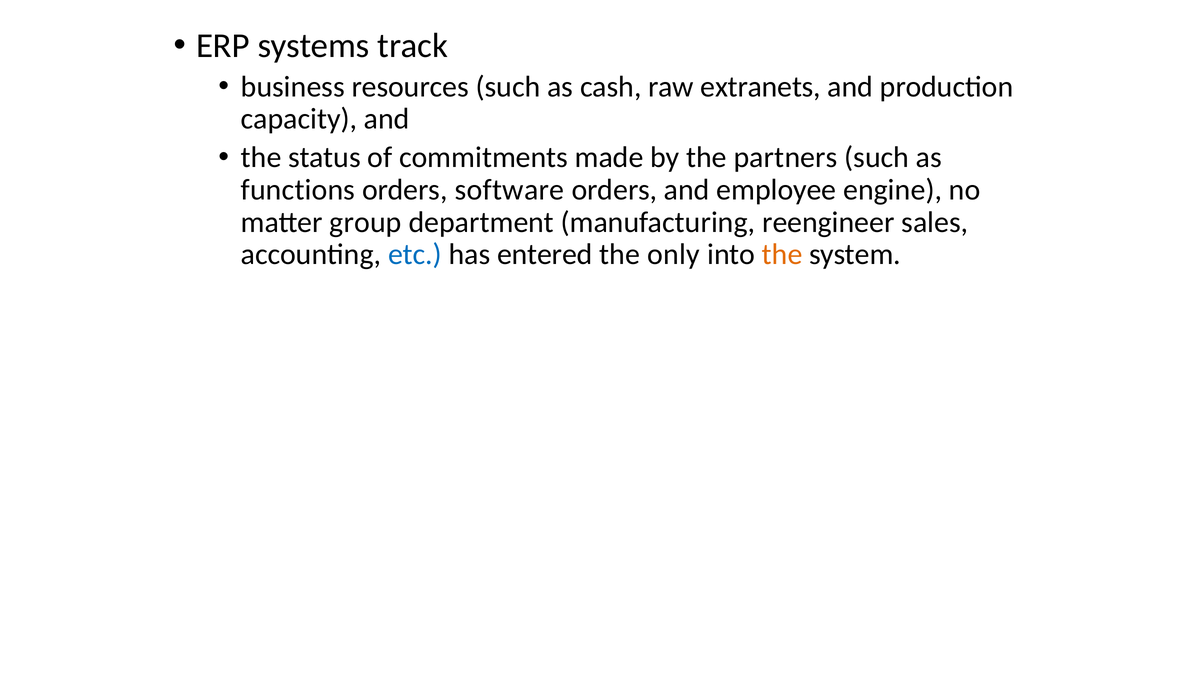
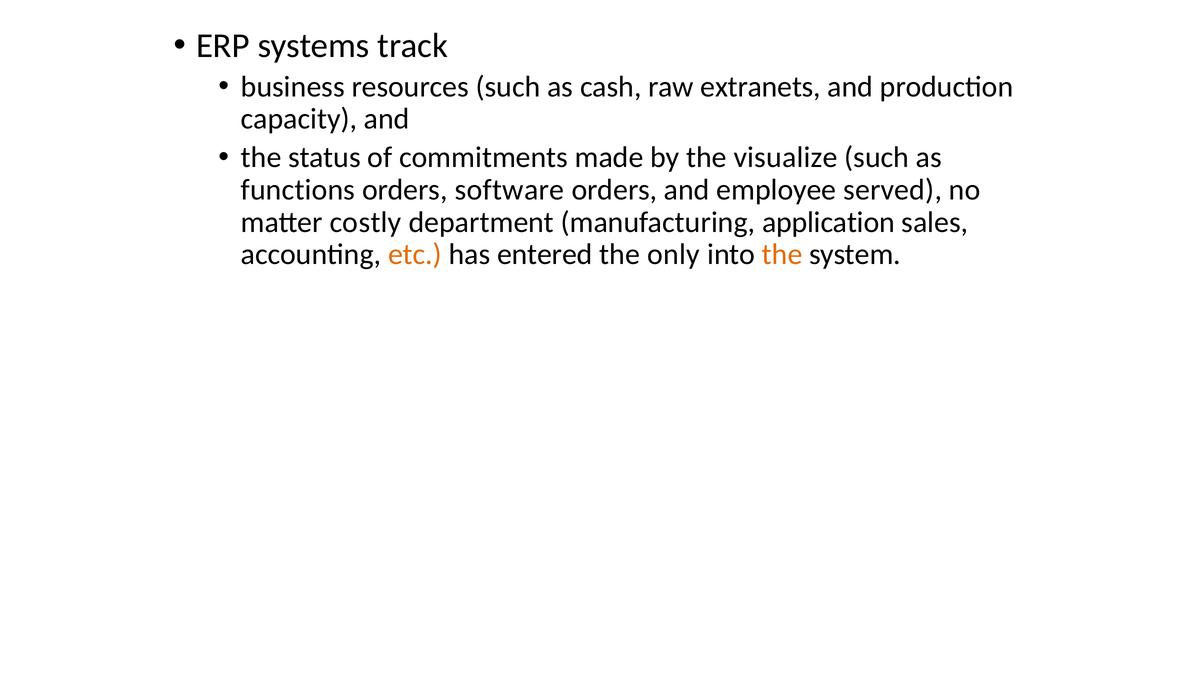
partners: partners -> visualize
engine: engine -> served
group: group -> costly
reengineer: reengineer -> application
etc colour: blue -> orange
